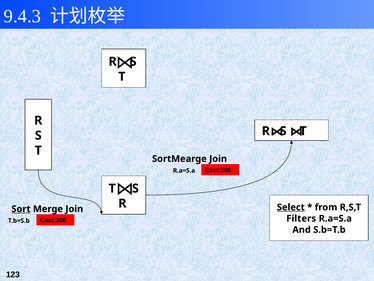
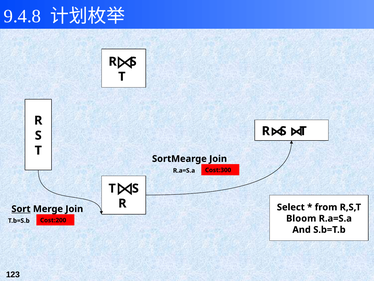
9.4.3: 9.4.3 -> 9.4.8
Select underline: present -> none
Filters: Filters -> Bloom
